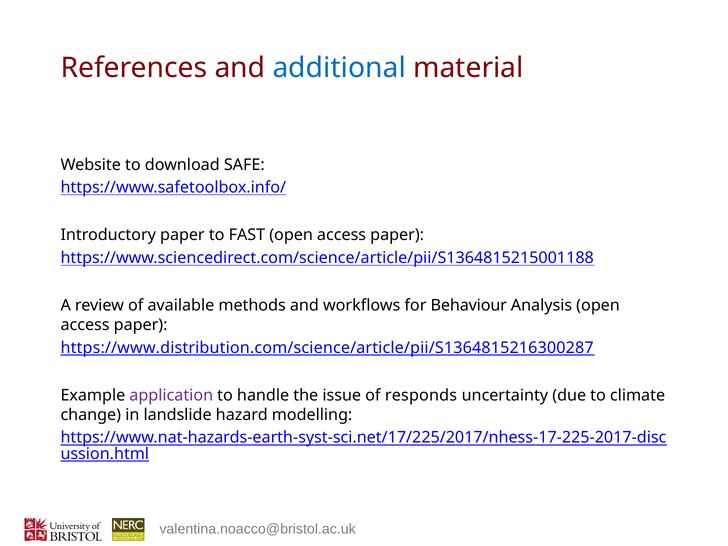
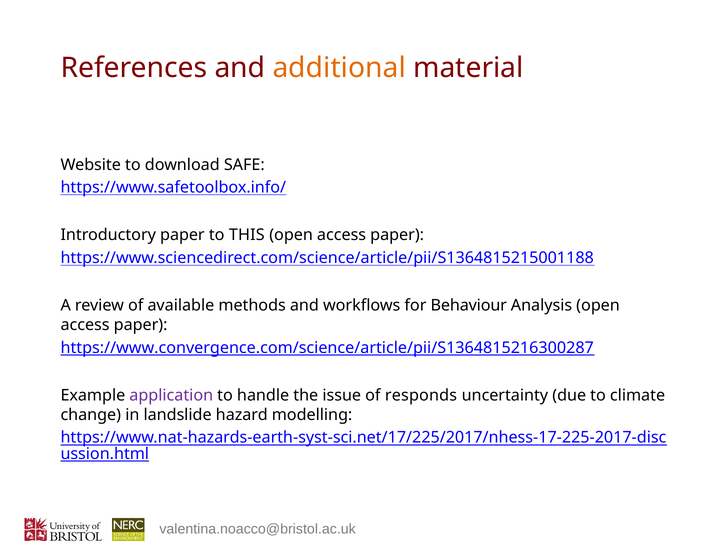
additional colour: blue -> orange
FAST: FAST -> THIS
https://www.distribution.com/science/article/pii/S1364815216300287: https://www.distribution.com/science/article/pii/S1364815216300287 -> https://www.convergence.com/science/article/pii/S1364815216300287
